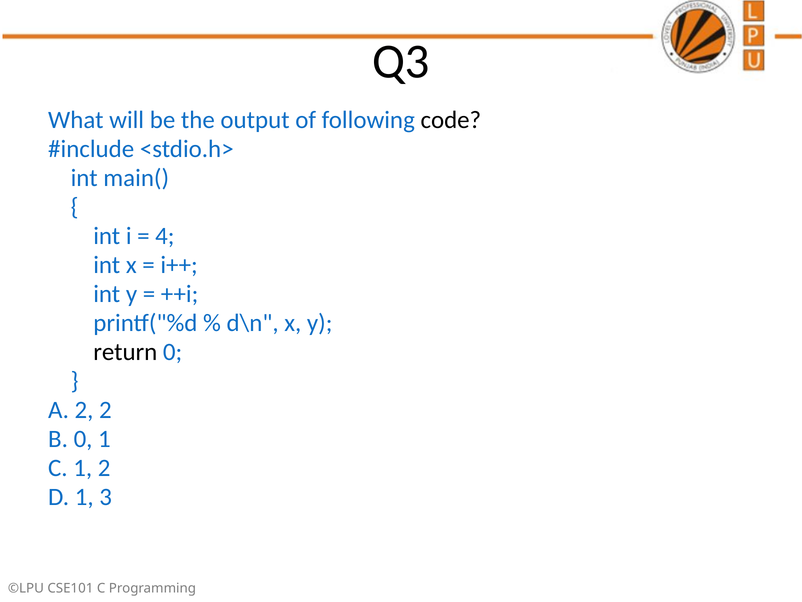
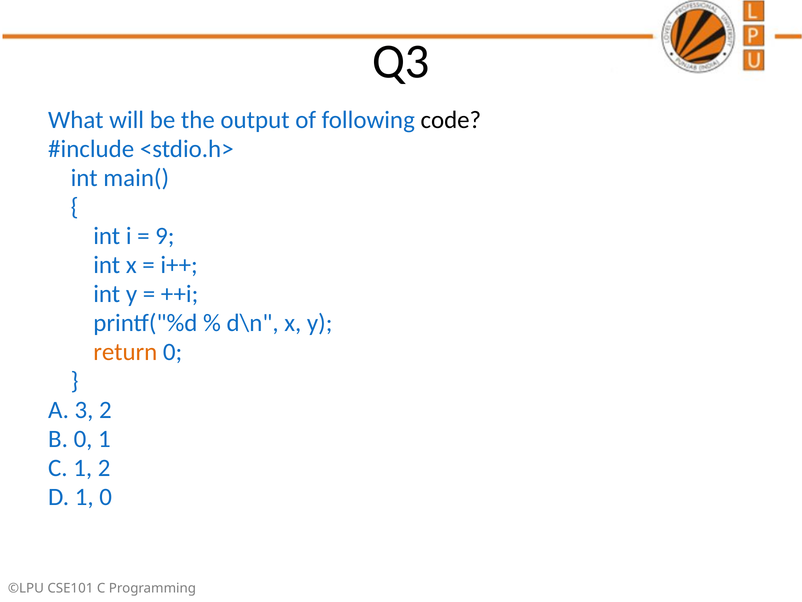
4: 4 -> 9
return colour: black -> orange
A 2: 2 -> 3
1 3: 3 -> 0
